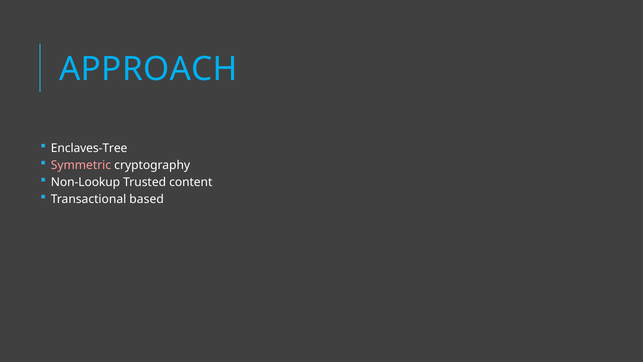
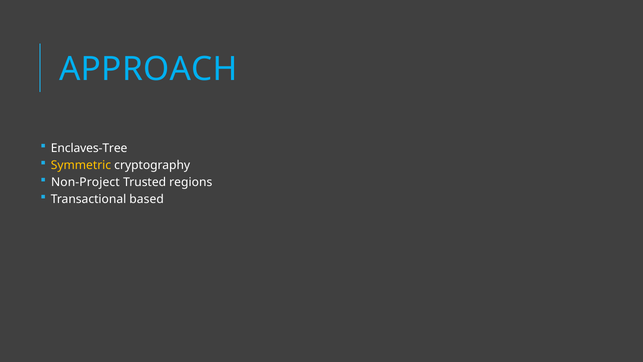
Symmetric colour: pink -> yellow
Non-Lookup: Non-Lookup -> Non-Project
content: content -> regions
